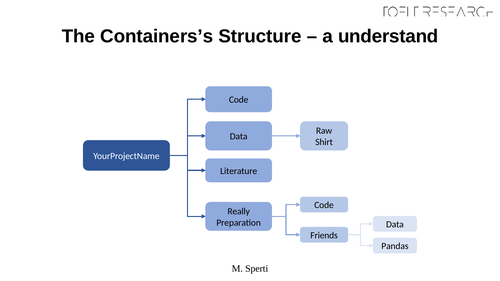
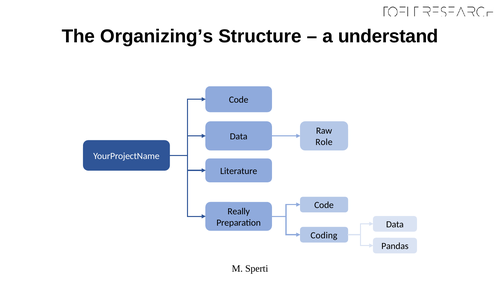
Containers’s: Containers’s -> Organizing’s
Shirt: Shirt -> Role
Friends: Friends -> Coding
